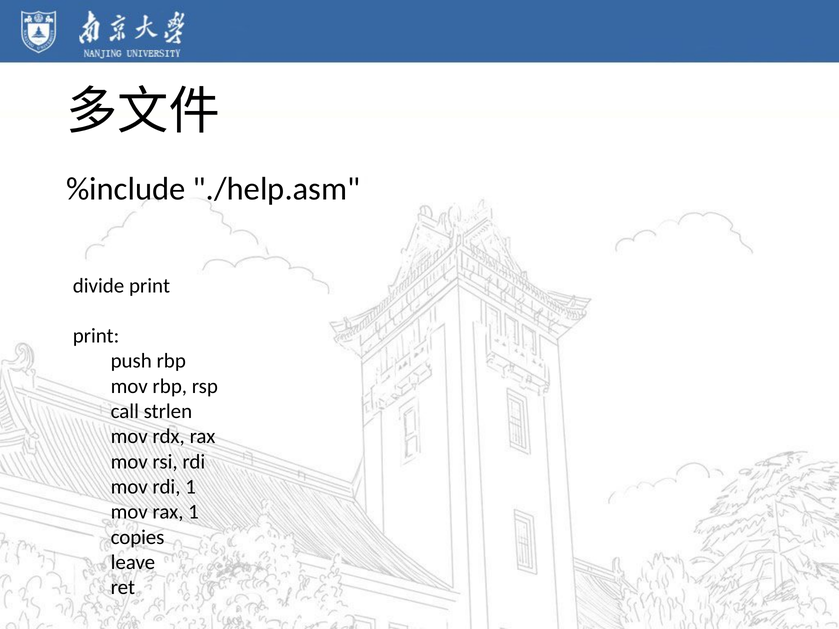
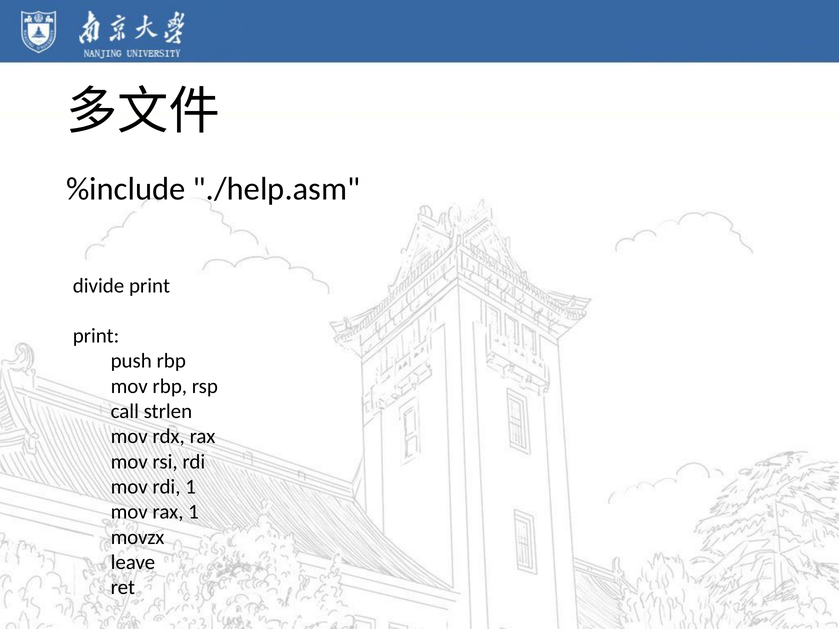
copies: copies -> movzx
